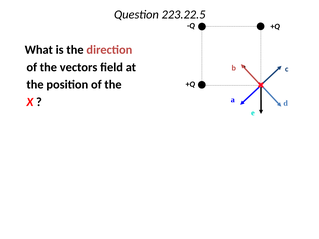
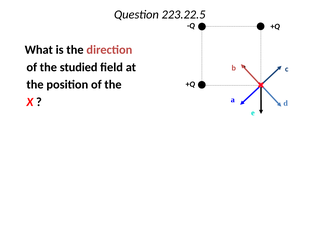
vectors: vectors -> studied
